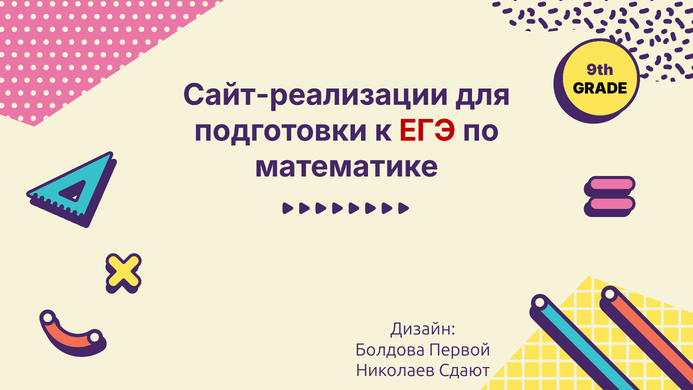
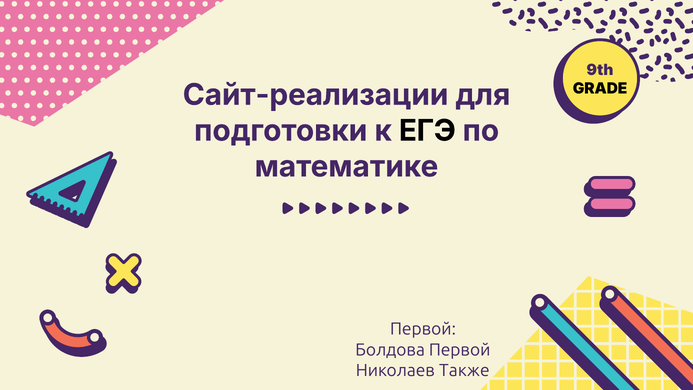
ЕГЭ colour: red -> black
Дизайн at (423, 329): Дизайн -> Первой
Сдают: Сдают -> Также
